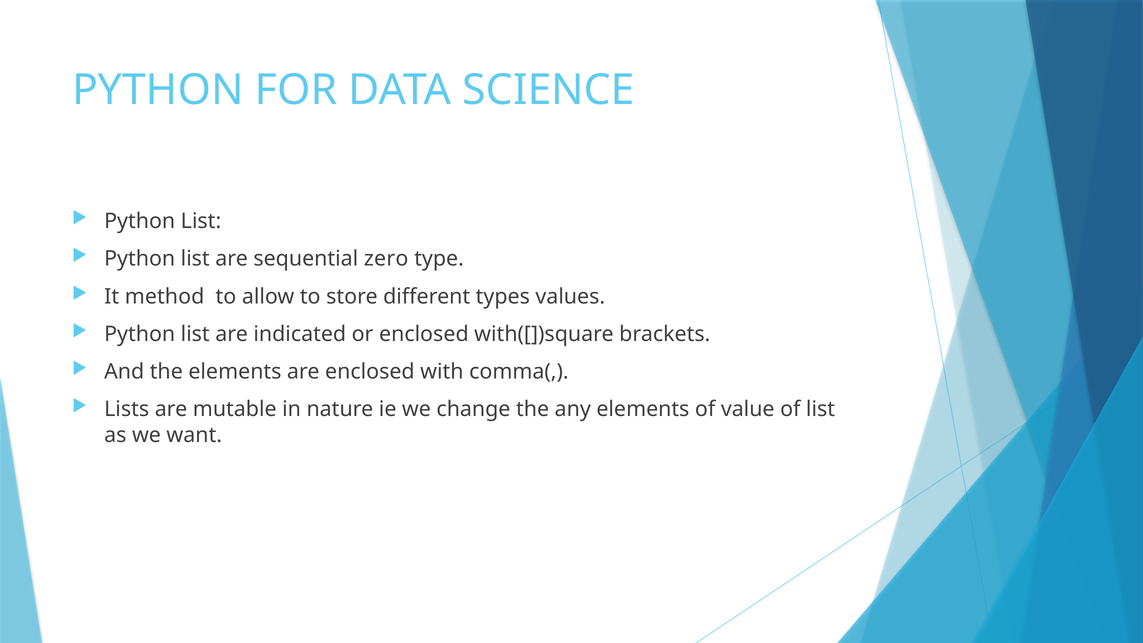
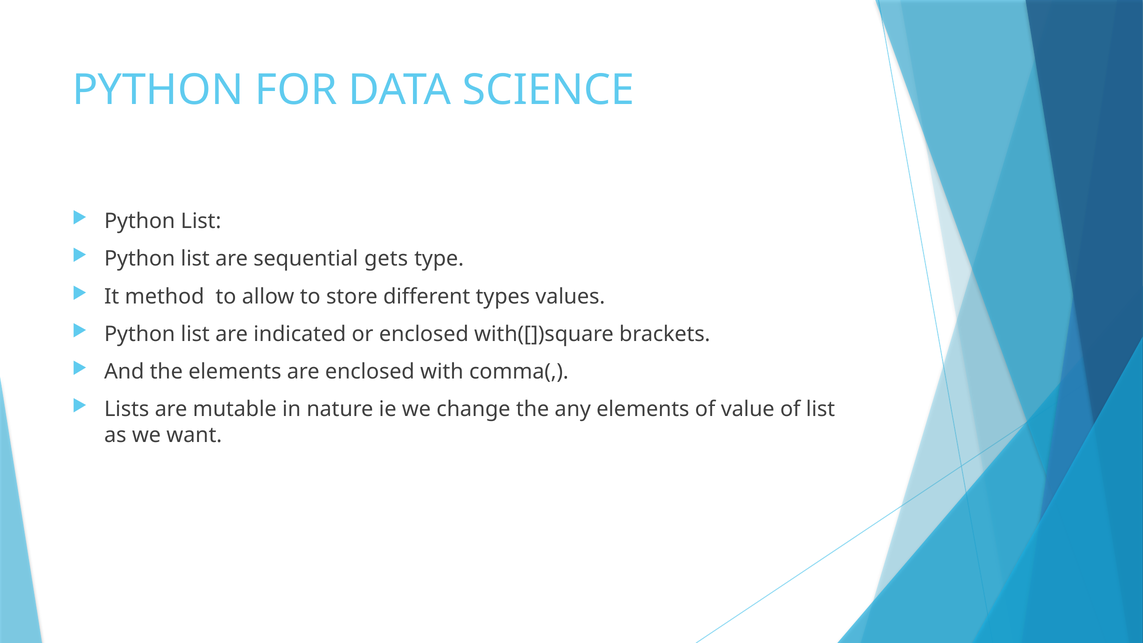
zero: zero -> gets
